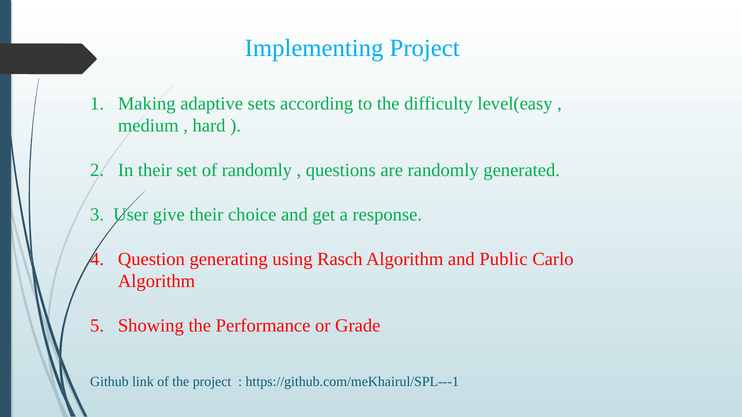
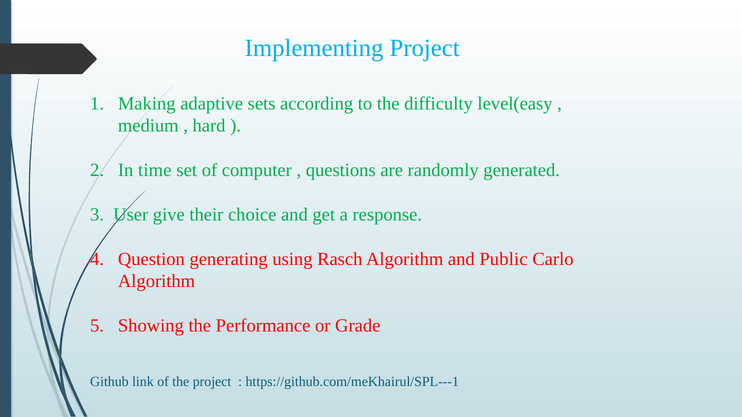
In their: their -> time
of randomly: randomly -> computer
